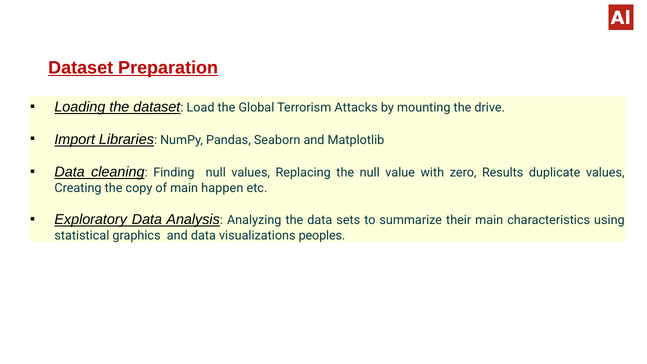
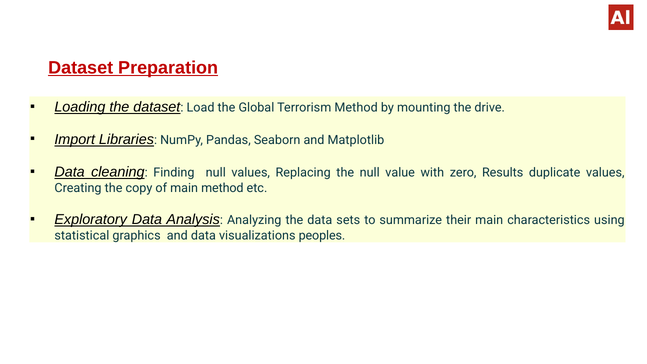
Terrorism Attacks: Attacks -> Method
main happen: happen -> method
